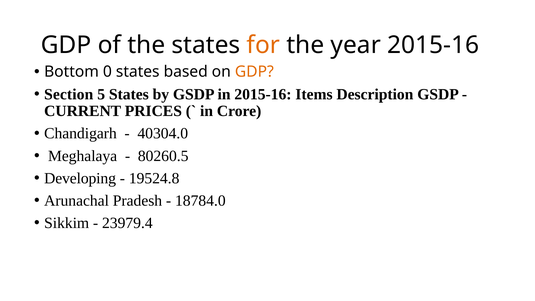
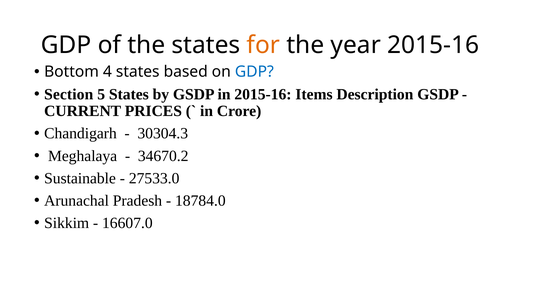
0: 0 -> 4
GDP at (254, 72) colour: orange -> blue
40304.0: 40304.0 -> 30304.3
80260.5: 80260.5 -> 34670.2
Developing: Developing -> Sustainable
19524.8: 19524.8 -> 27533.0
23979.4: 23979.4 -> 16607.0
